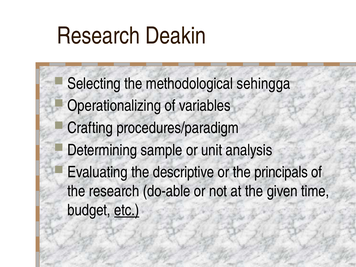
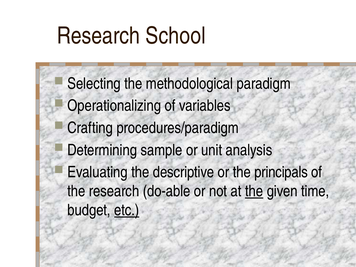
Deakin: Deakin -> School
sehingga: sehingga -> paradigm
the at (254, 191) underline: none -> present
